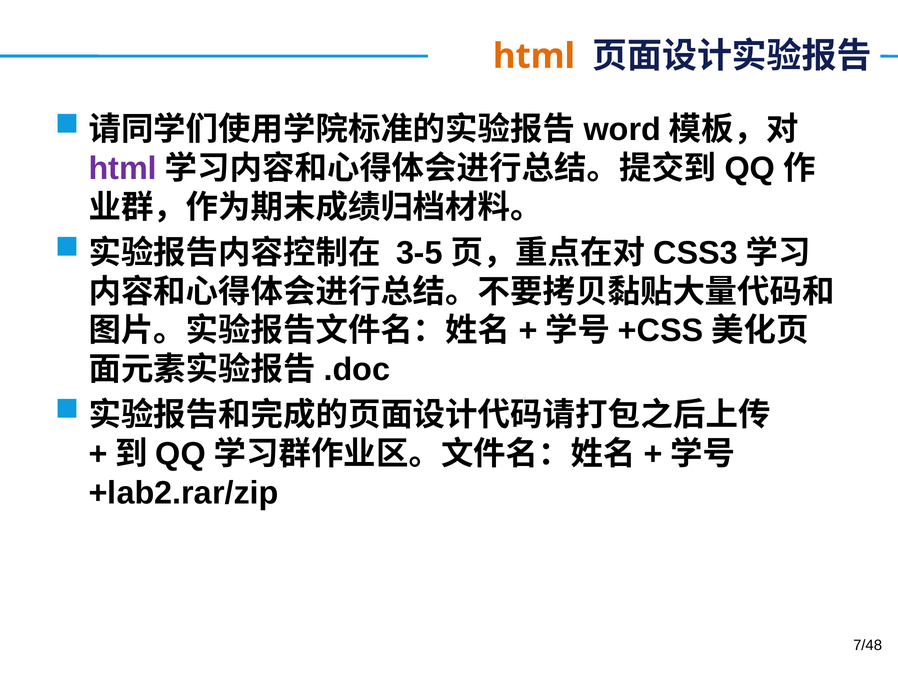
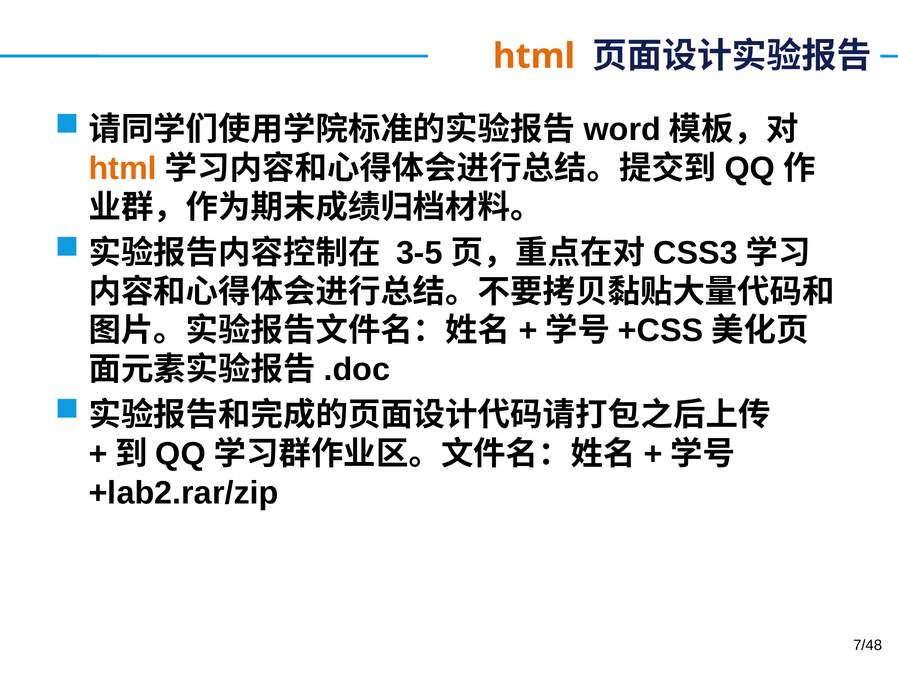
html at (123, 168) colour: purple -> orange
